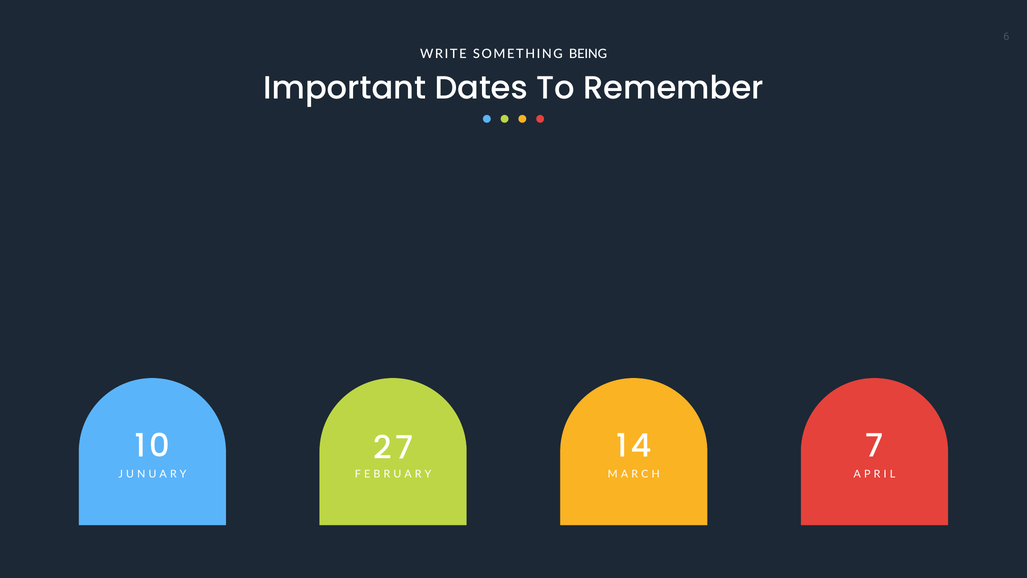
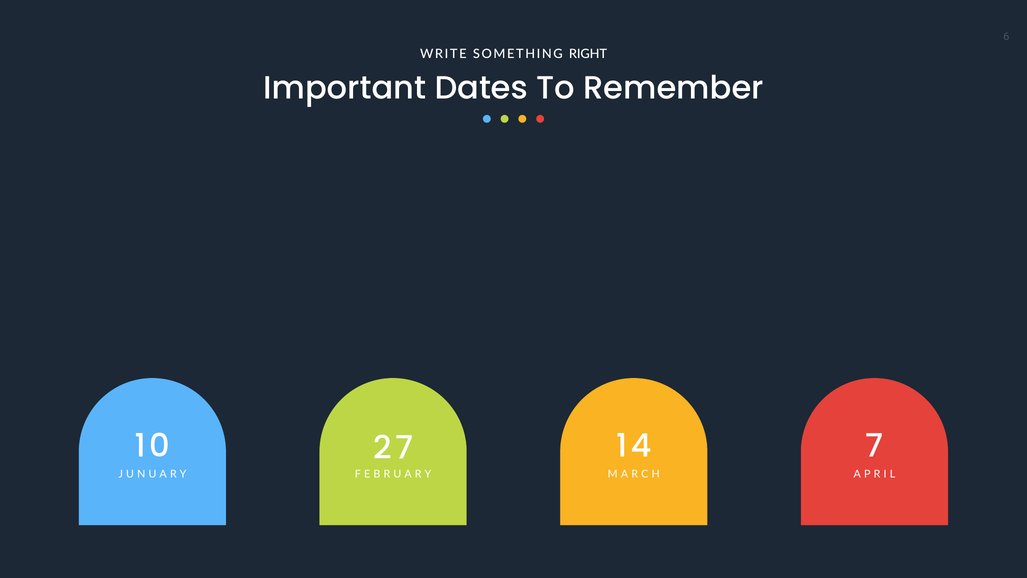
BEING: BEING -> RIGHT
